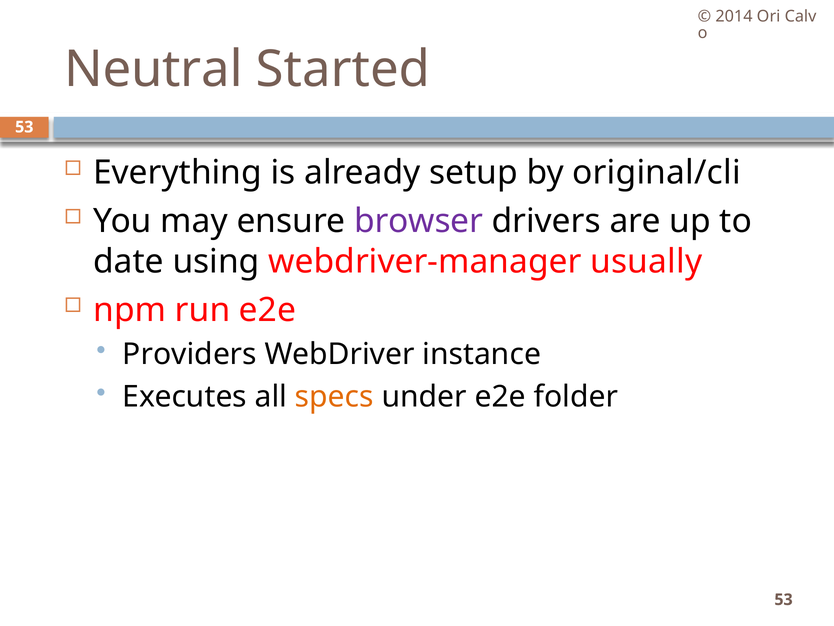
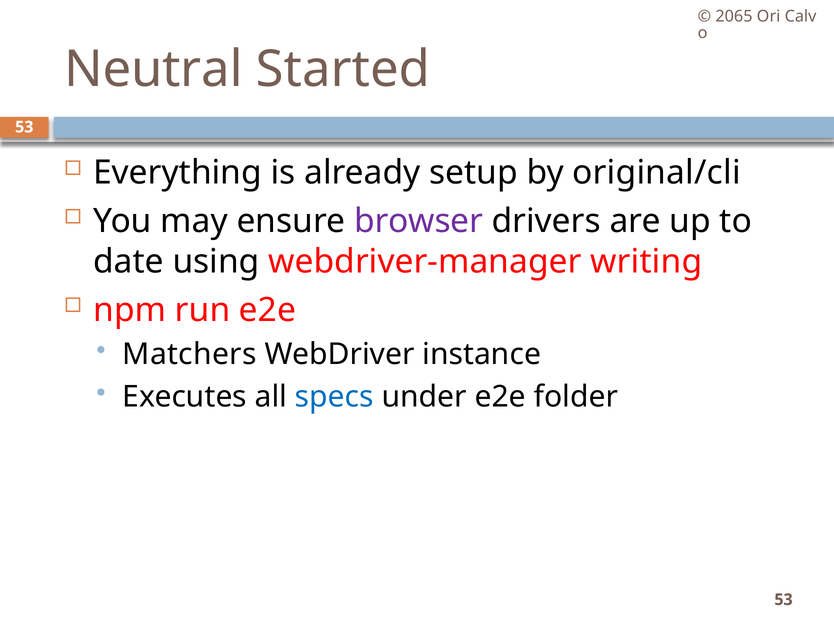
2014: 2014 -> 2065
usually: usually -> writing
Providers: Providers -> Matchers
specs colour: orange -> blue
